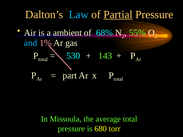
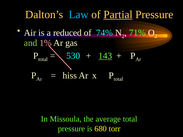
ambient: ambient -> reduced
68%: 68% -> 74%
55%: 55% -> 71%
and colour: light blue -> light green
143 underline: none -> present
part: part -> hiss
